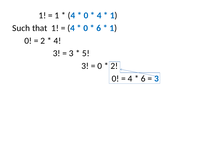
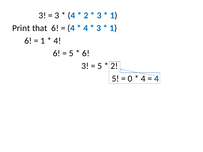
1 at (42, 16): 1 -> 3
1 at (57, 16): 1 -> 3
0 at (86, 16): 0 -> 2
4 at (99, 16): 4 -> 3
Such: Such -> Print
that 1: 1 -> 6
0 at (86, 28): 0 -> 4
6 at (99, 28): 6 -> 3
0 at (28, 41): 0 -> 6
2 at (43, 41): 2 -> 1
3 at (57, 53): 3 -> 6
3 at (71, 53): 3 -> 5
5 at (86, 53): 5 -> 6
0 at (100, 66): 0 -> 5
0 at (116, 79): 0 -> 5
4 at (130, 79): 4 -> 0
6 at (143, 79): 6 -> 4
3 at (156, 79): 3 -> 4
